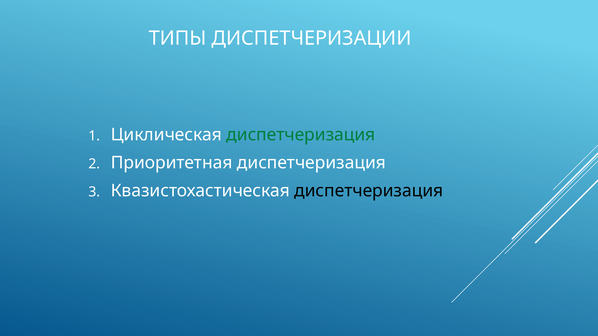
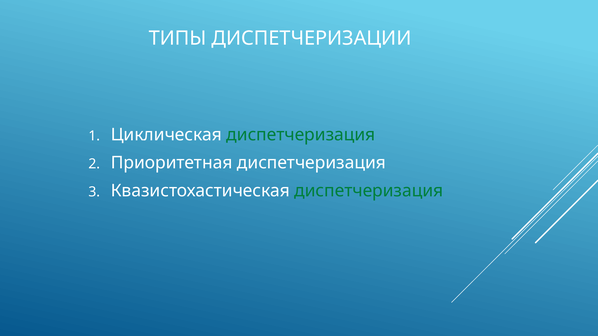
диспетчеризация at (369, 191) colour: black -> green
